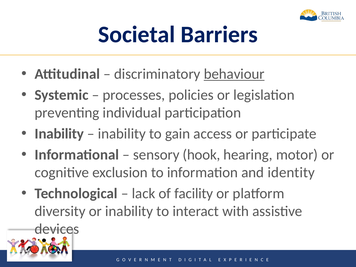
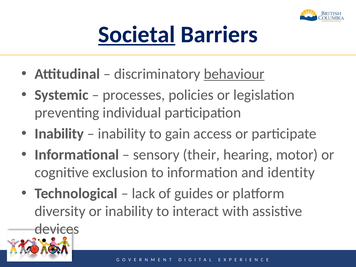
Societal underline: none -> present
hook: hook -> their
facility: facility -> guides
